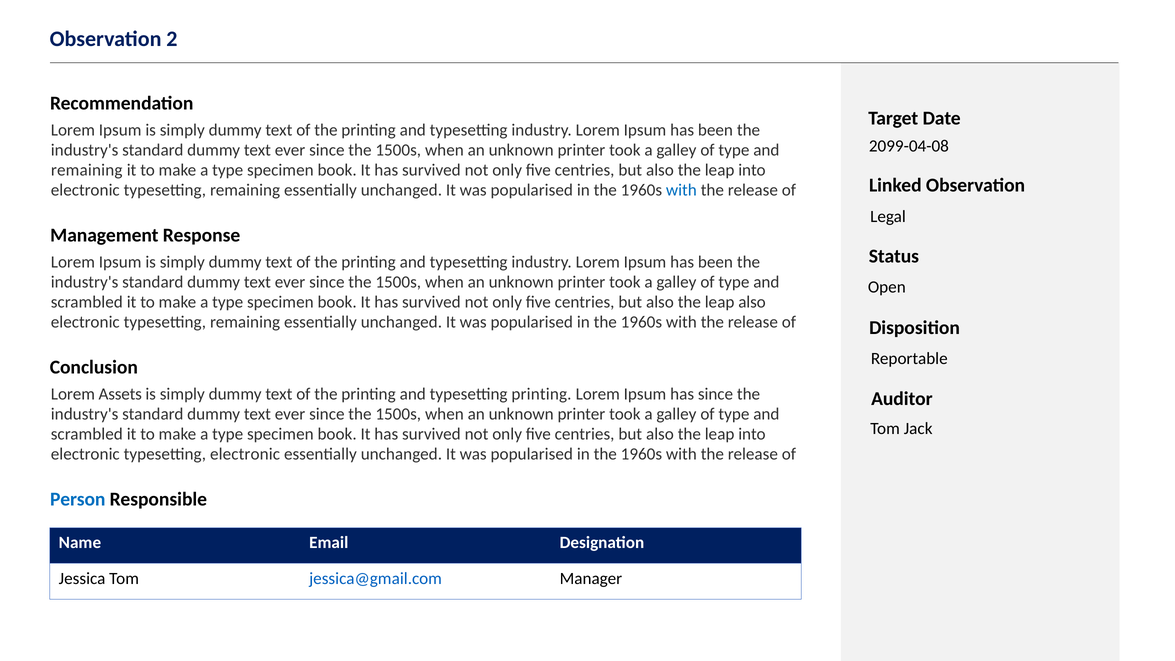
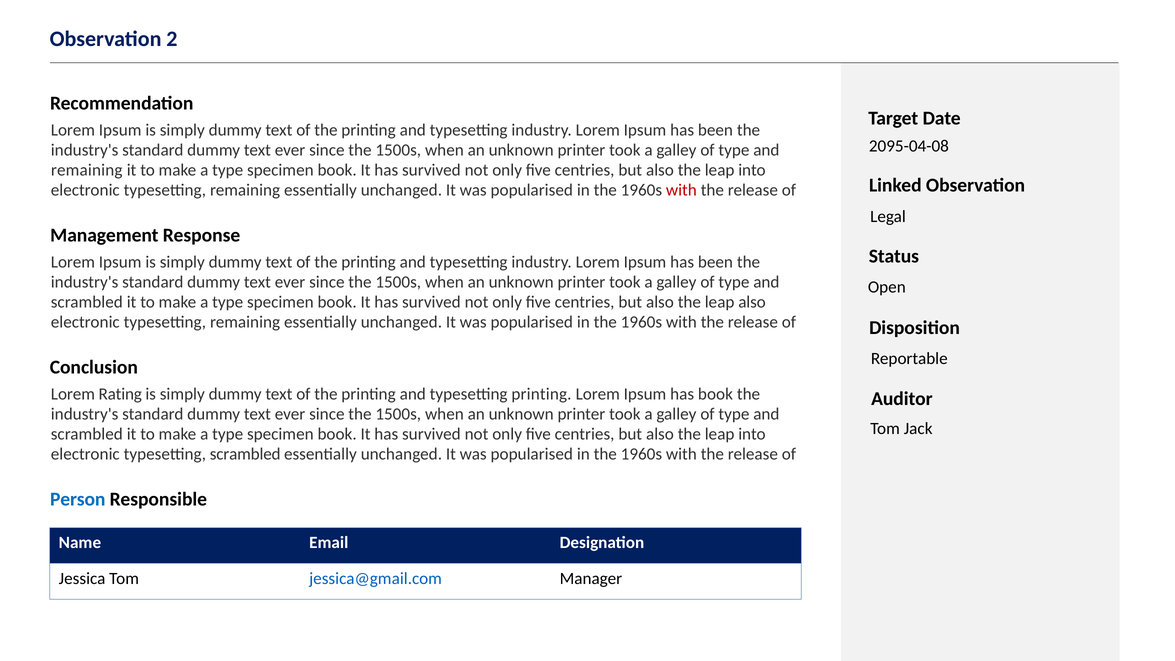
2099-04-08: 2099-04-08 -> 2095-04-08
with at (681, 190) colour: blue -> red
Assets: Assets -> Rating
has since: since -> book
typesetting electronic: electronic -> scrambled
